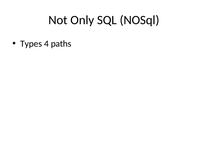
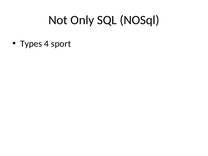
paths: paths -> sport
